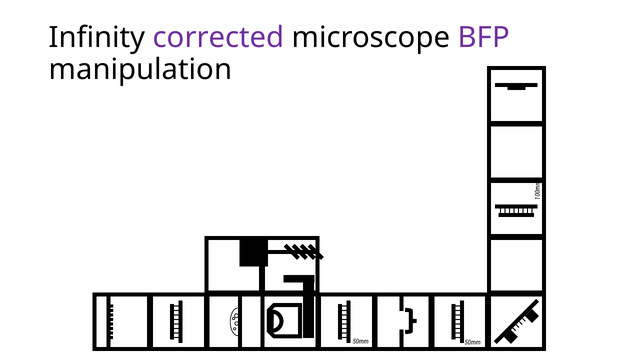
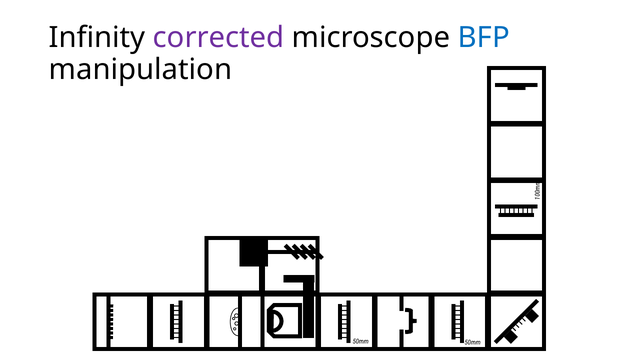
BFP colour: purple -> blue
